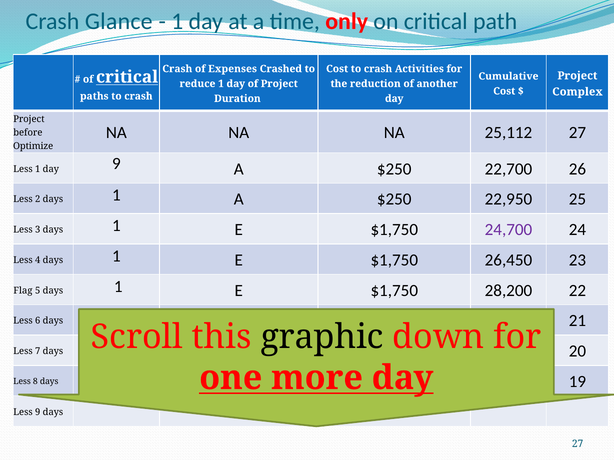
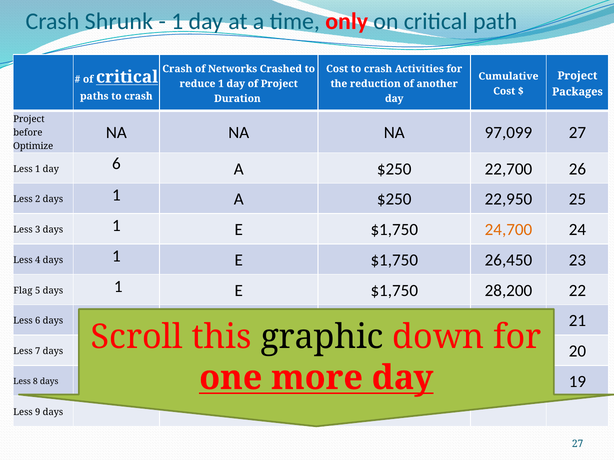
Glance: Glance -> Shrunk
Expenses: Expenses -> Networks
Complex: Complex -> Packages
25,112: 25,112 -> 97,099
day 9: 9 -> 6
24,700 colour: purple -> orange
